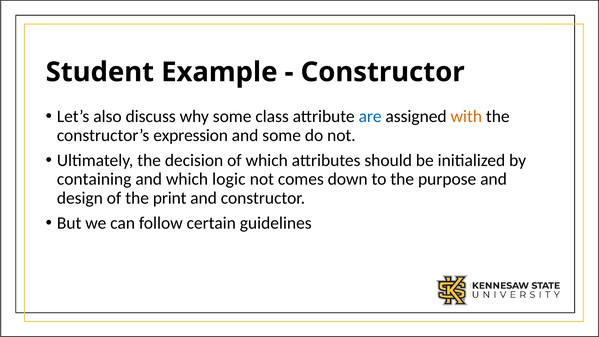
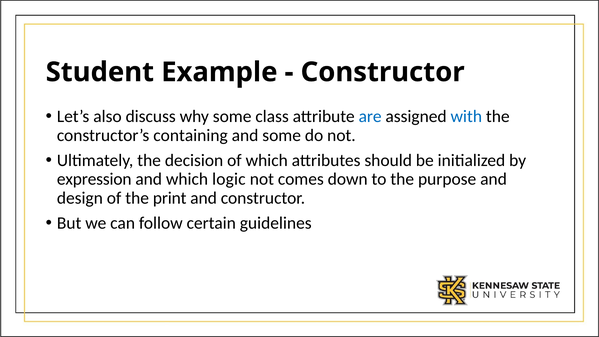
with colour: orange -> blue
expression: expression -> containing
containing: containing -> expression
